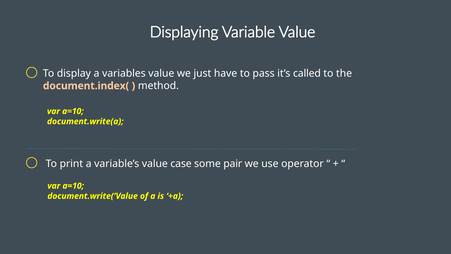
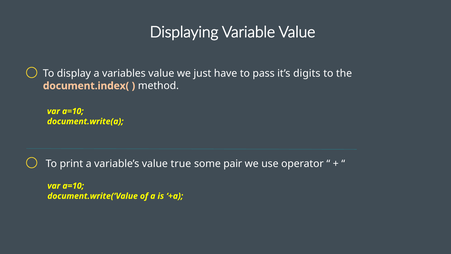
called: called -> digits
case: case -> true
